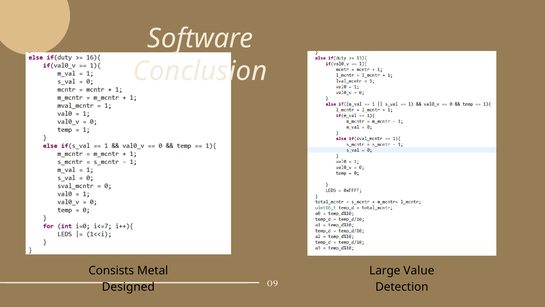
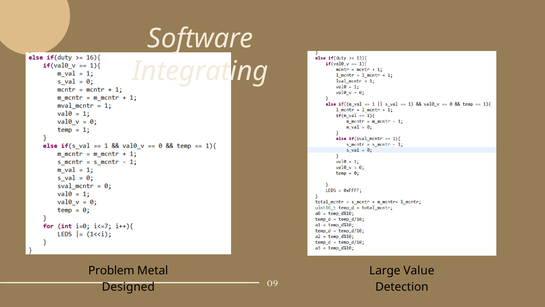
Conclusion: Conclusion -> Integrating
Consists: Consists -> Problem
